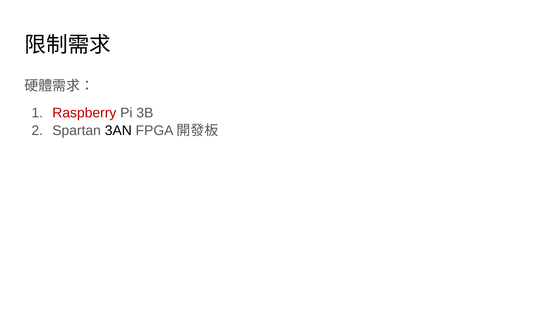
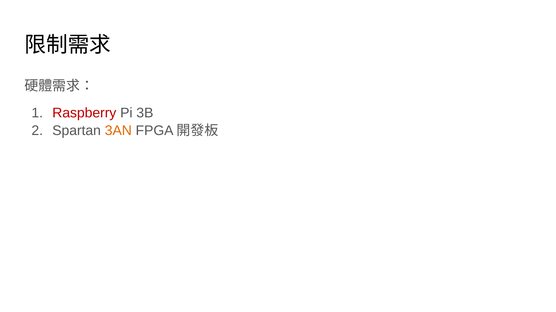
3AN colour: black -> orange
